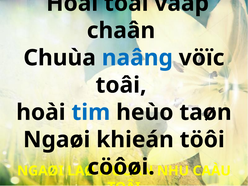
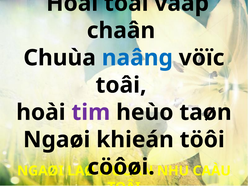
tim colour: blue -> purple
